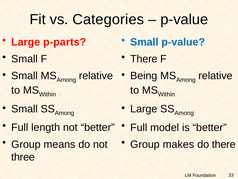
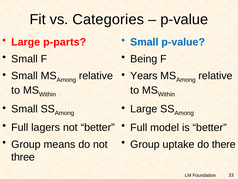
There at (144, 59): There -> Being
Being: Being -> Years
length: length -> lagers
makes: makes -> uptake
